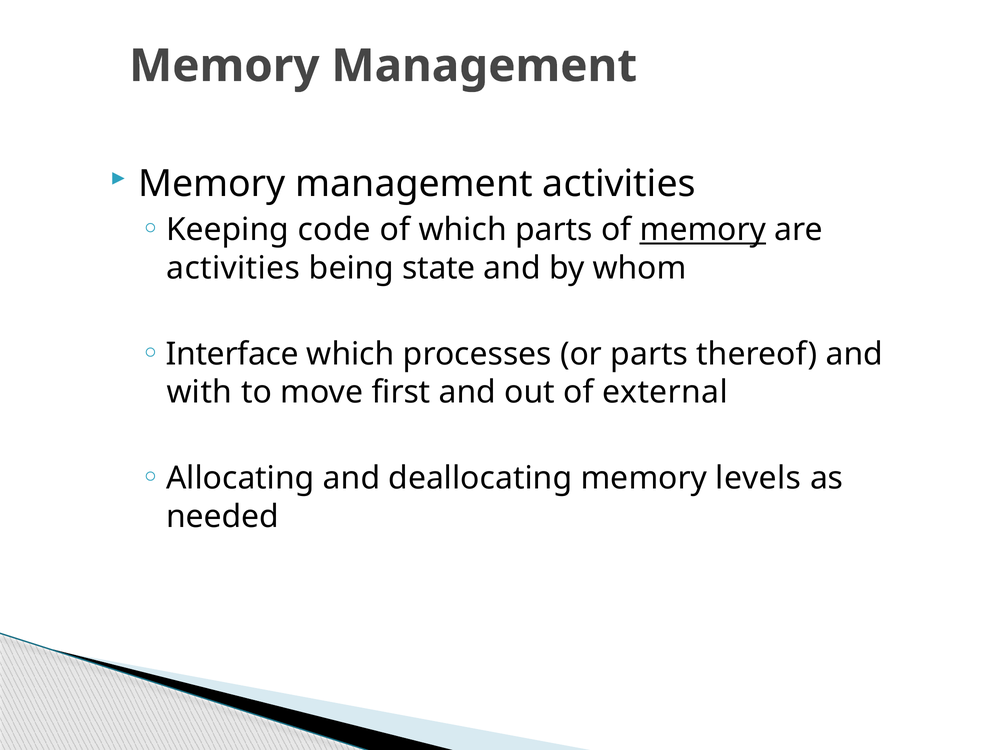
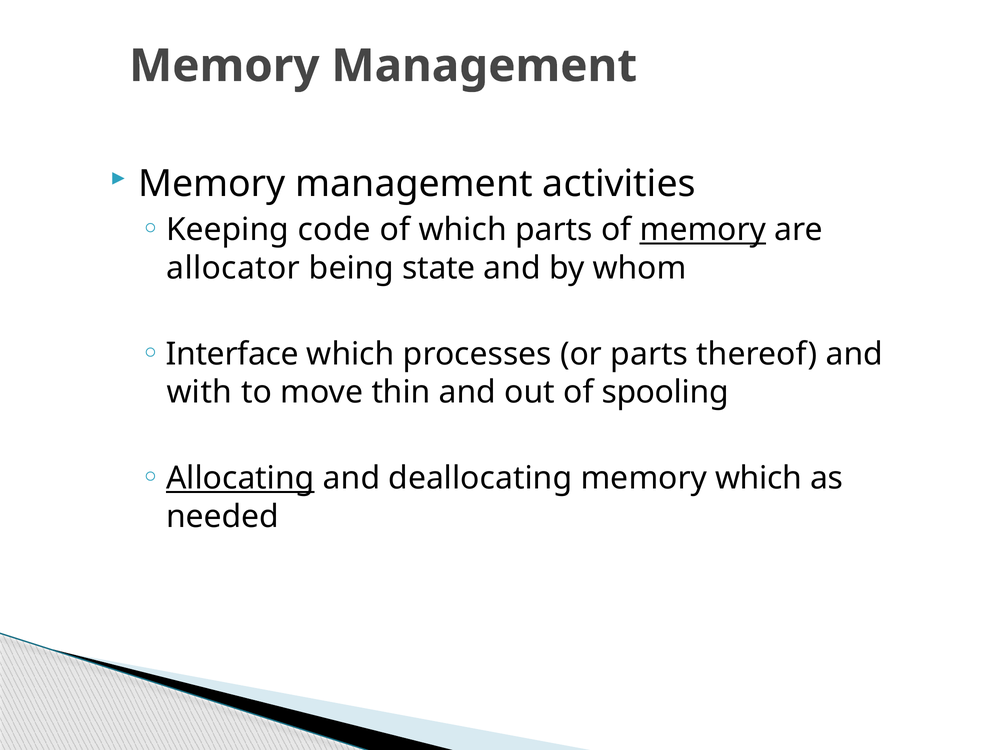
activities at (233, 268): activities -> allocator
first: first -> thin
external: external -> spooling
Allocating underline: none -> present
memory levels: levels -> which
